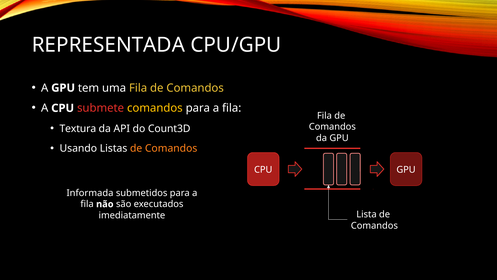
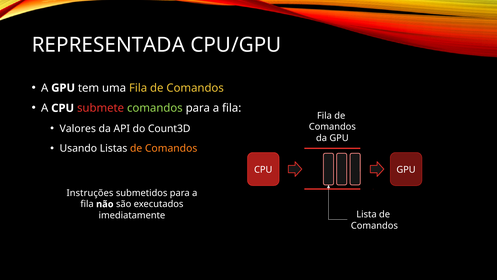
comandos at (155, 108) colour: yellow -> light green
Textura: Textura -> Valores
Informada: Informada -> Instruções
